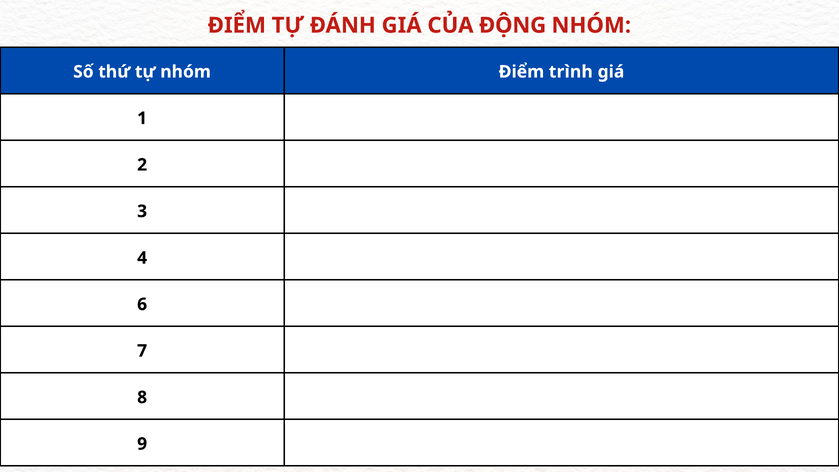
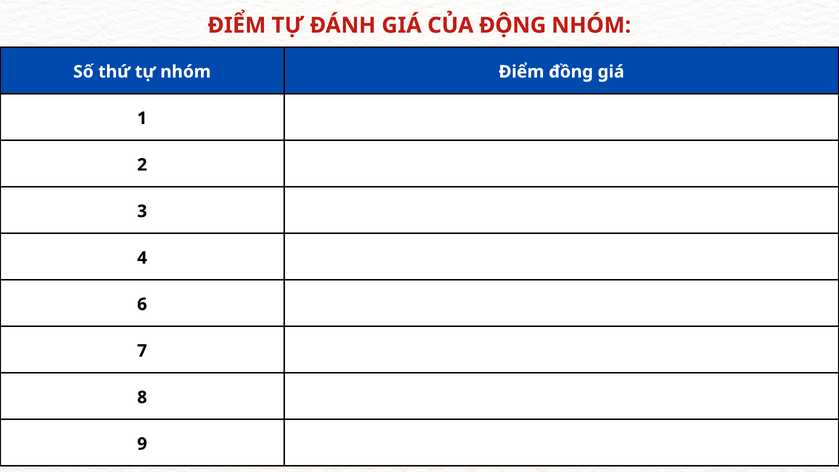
trình: trình -> đồng
